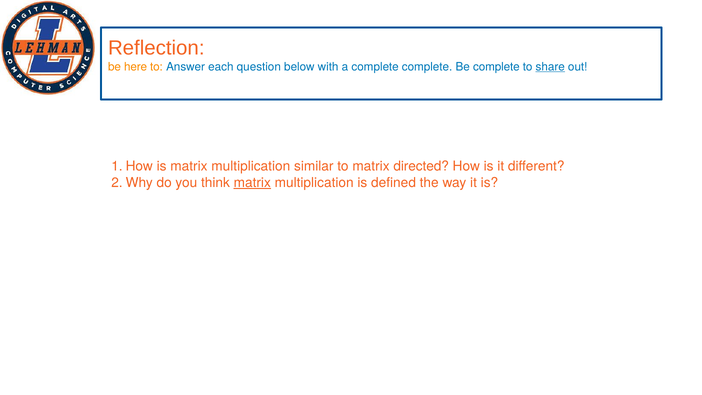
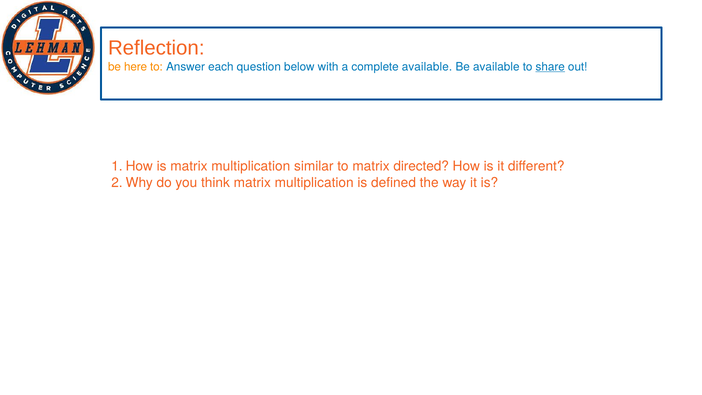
complete complete: complete -> available
Be complete: complete -> available
matrix at (252, 182) underline: present -> none
